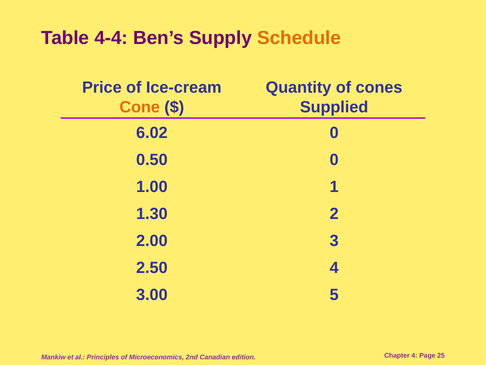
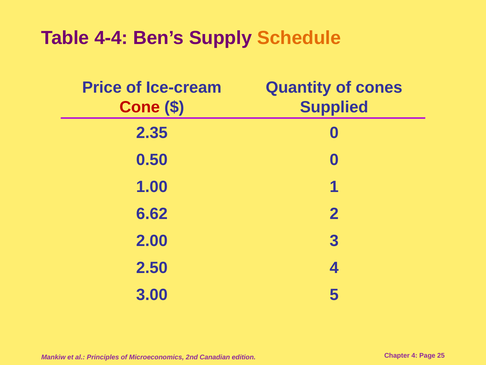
Cone colour: orange -> red
6.02: 6.02 -> 2.35
1.30: 1.30 -> 6.62
